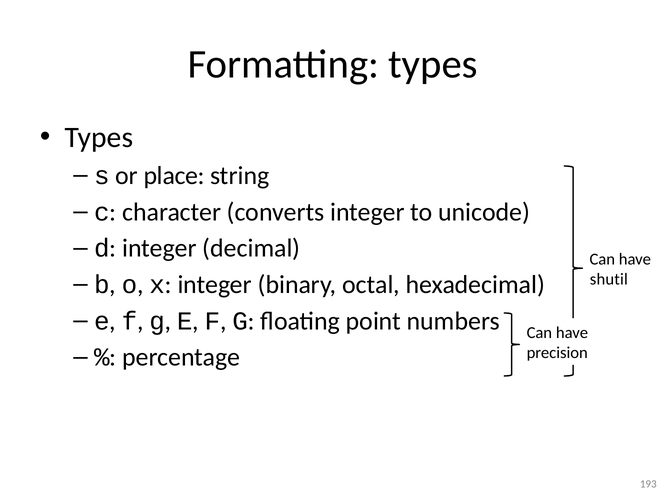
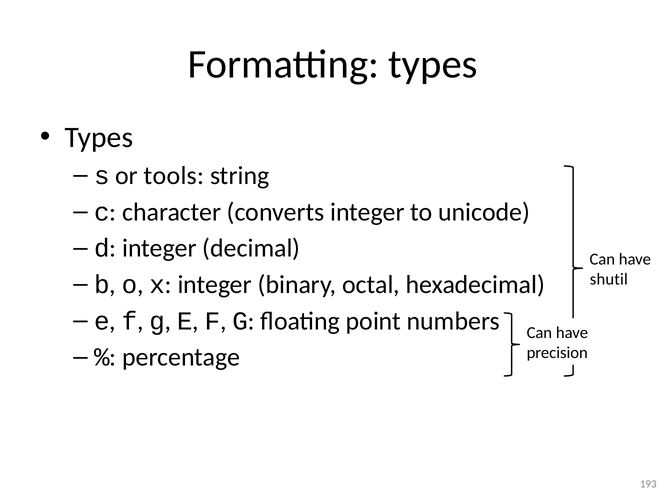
place: place -> tools
